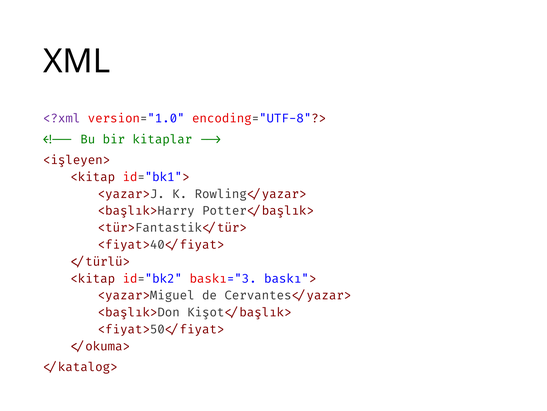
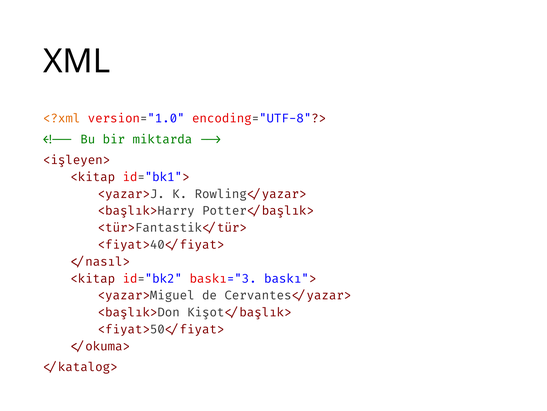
<?xml colour: purple -> orange
kitaplar: kitaplar -> miktarda
</türlü>: </türlü> -> </nasıl>
